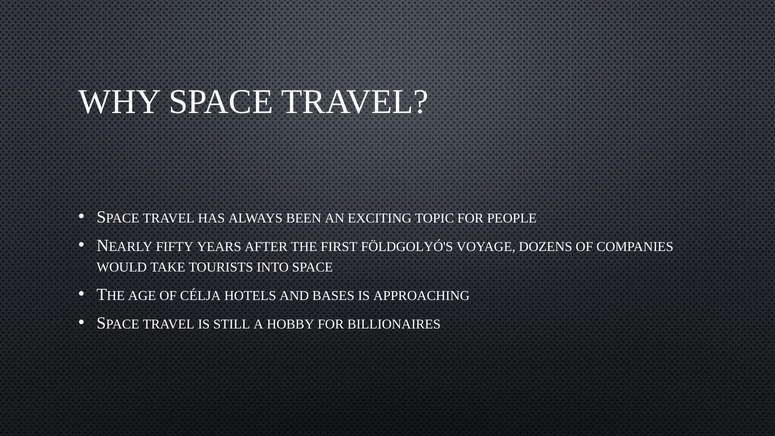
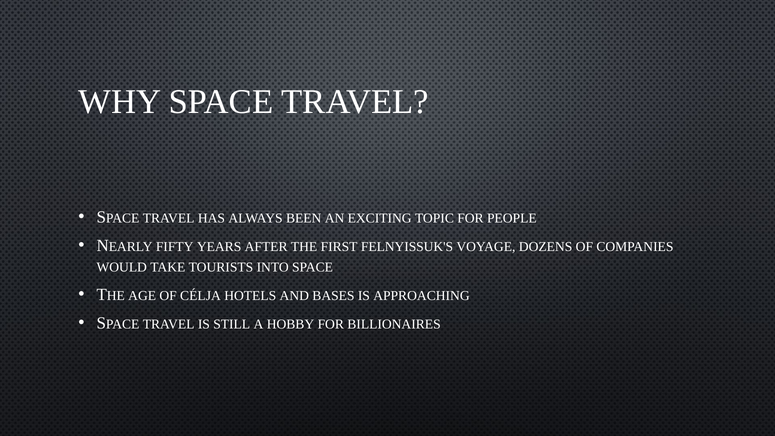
FÖLDGOLYÓ'S: FÖLDGOLYÓ'S -> FELNYISSUK'S
